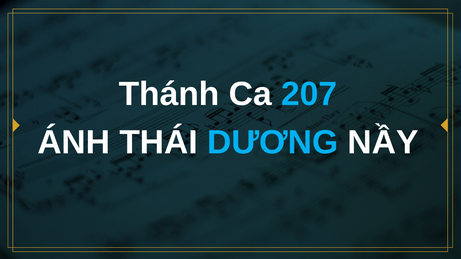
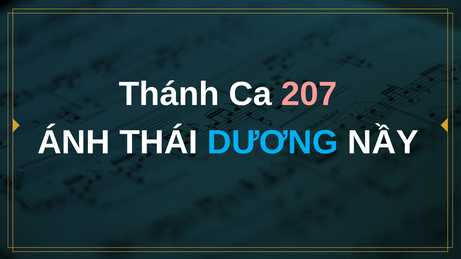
207 colour: light blue -> pink
